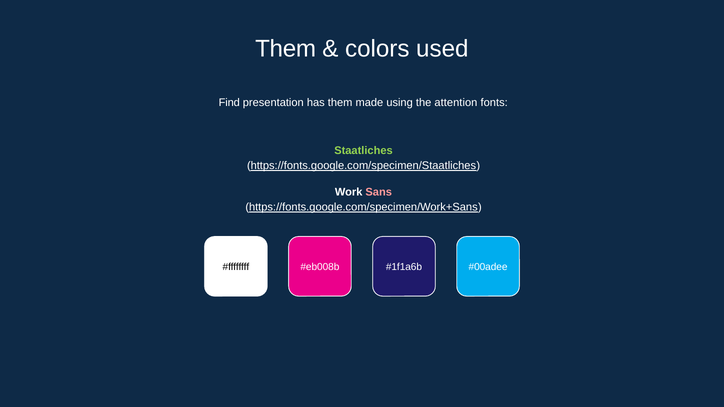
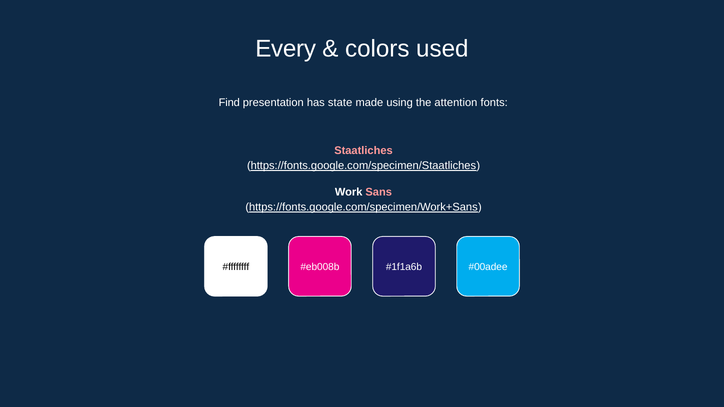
Them at (286, 49): Them -> Every
has them: them -> state
Staatliches colour: light green -> pink
